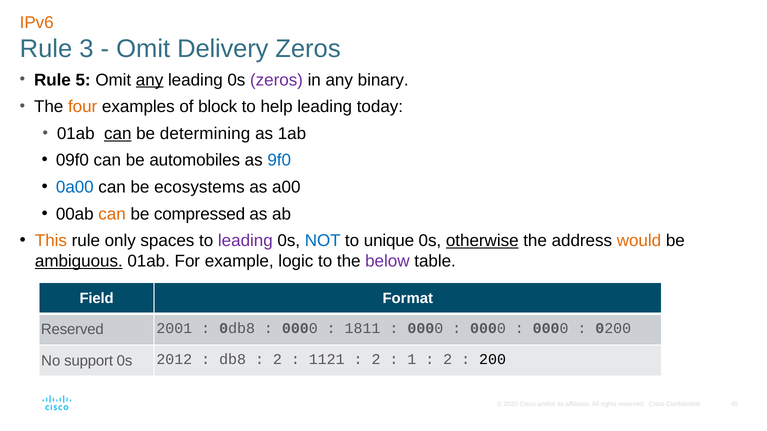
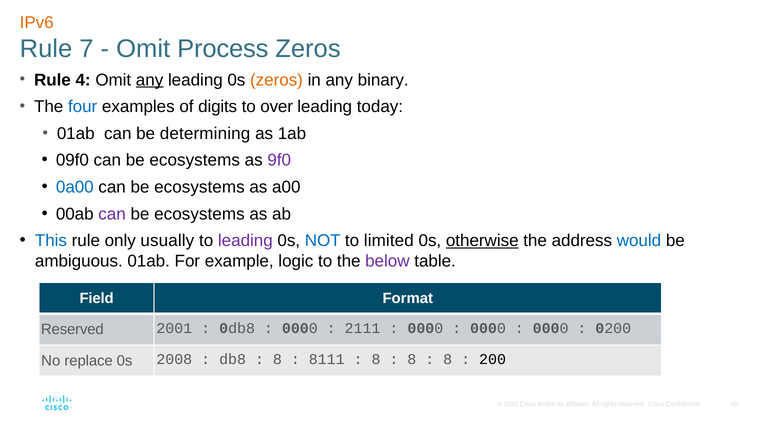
3: 3 -> 7
Delivery: Delivery -> Process
5: 5 -> 4
zeros at (277, 80) colour: purple -> orange
four colour: orange -> blue
block: block -> digits
help: help -> over
can at (118, 134) underline: present -> none
09f0 can be automobiles: automobiles -> ecosystems
9f0 colour: blue -> purple
can at (112, 214) colour: orange -> purple
compressed at (200, 214): compressed -> ecosystems
This colour: orange -> blue
spaces: spaces -> usually
unique: unique -> limited
would colour: orange -> blue
ambiguous underline: present -> none
1811: 1811 -> 2111
support: support -> replace
2012: 2012 -> 2008
2 at (277, 360): 2 -> 8
1121: 1121 -> 8111
2 at (376, 360): 2 -> 8
1 at (412, 360): 1 -> 8
2 at (448, 360): 2 -> 8
